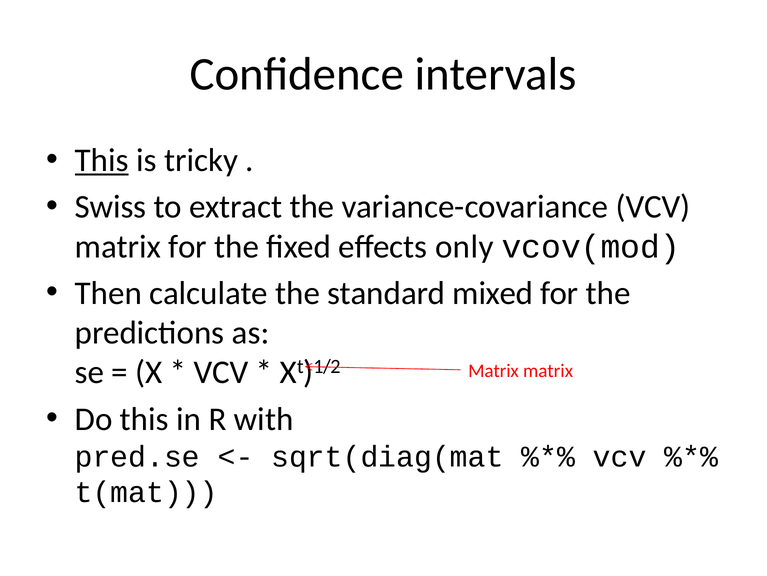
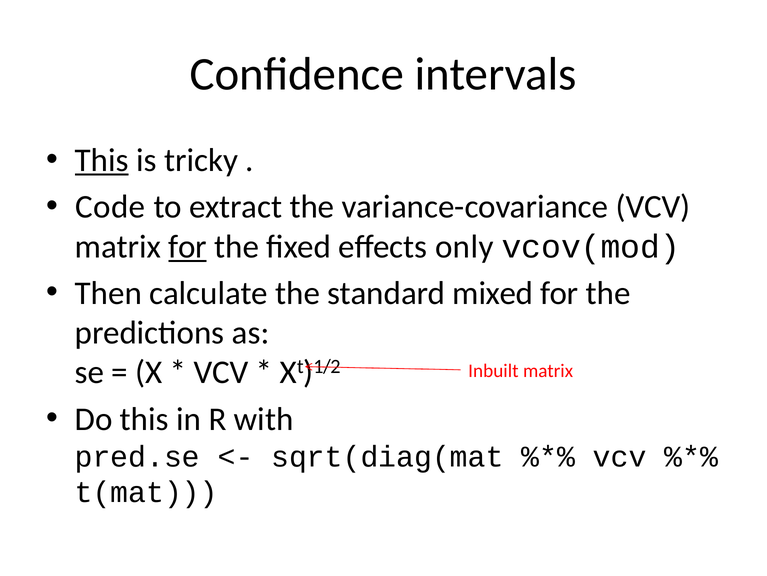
Swiss: Swiss -> Code
for at (188, 246) underline: none -> present
Matrix at (494, 371): Matrix -> Inbuilt
